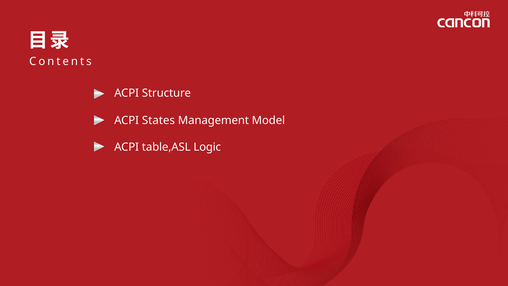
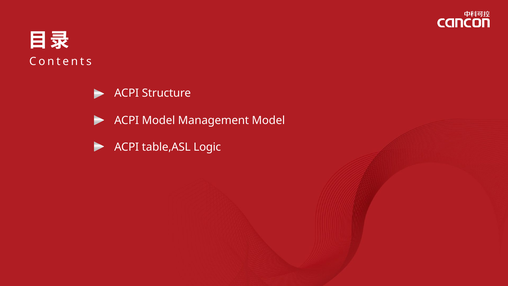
ACPI States: States -> Model
